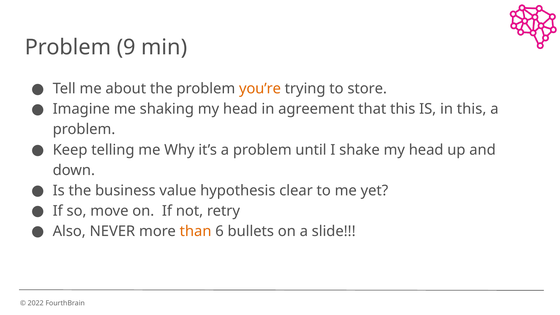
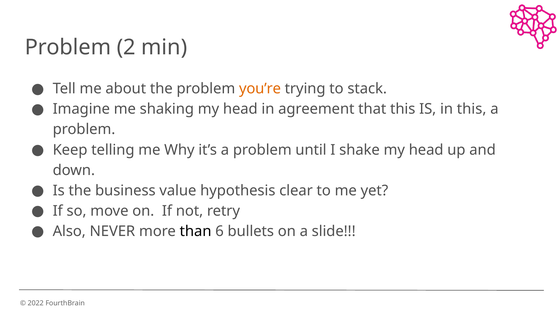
9: 9 -> 2
store: store -> stack
than colour: orange -> black
